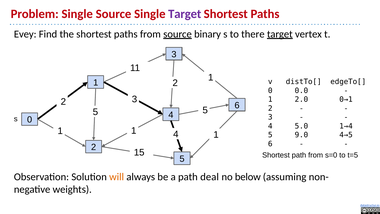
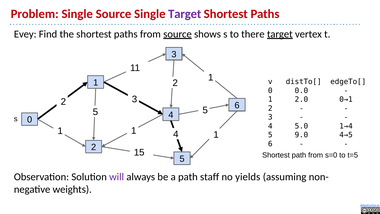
binary: binary -> shows
will colour: orange -> purple
deal: deal -> staff
below: below -> yields
